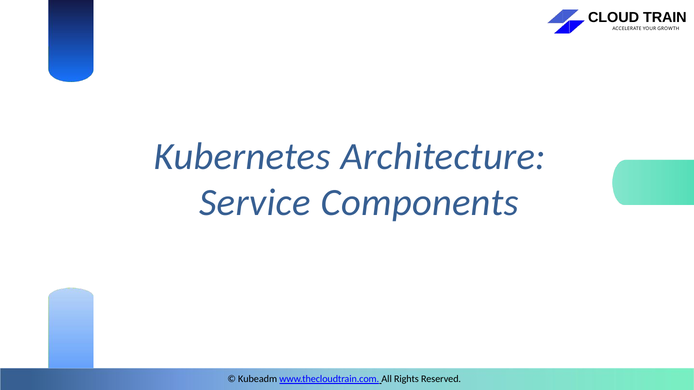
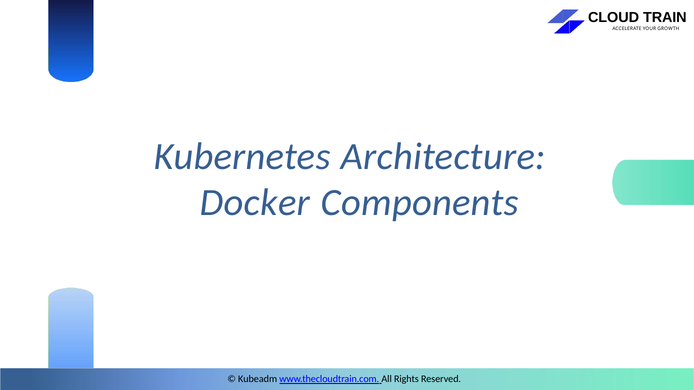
Service: Service -> Docker
